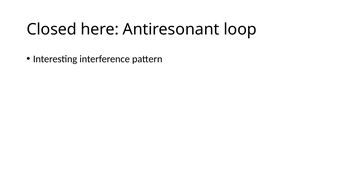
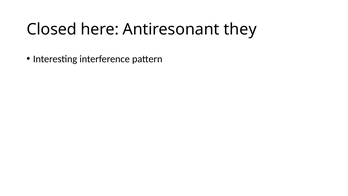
loop: loop -> they
